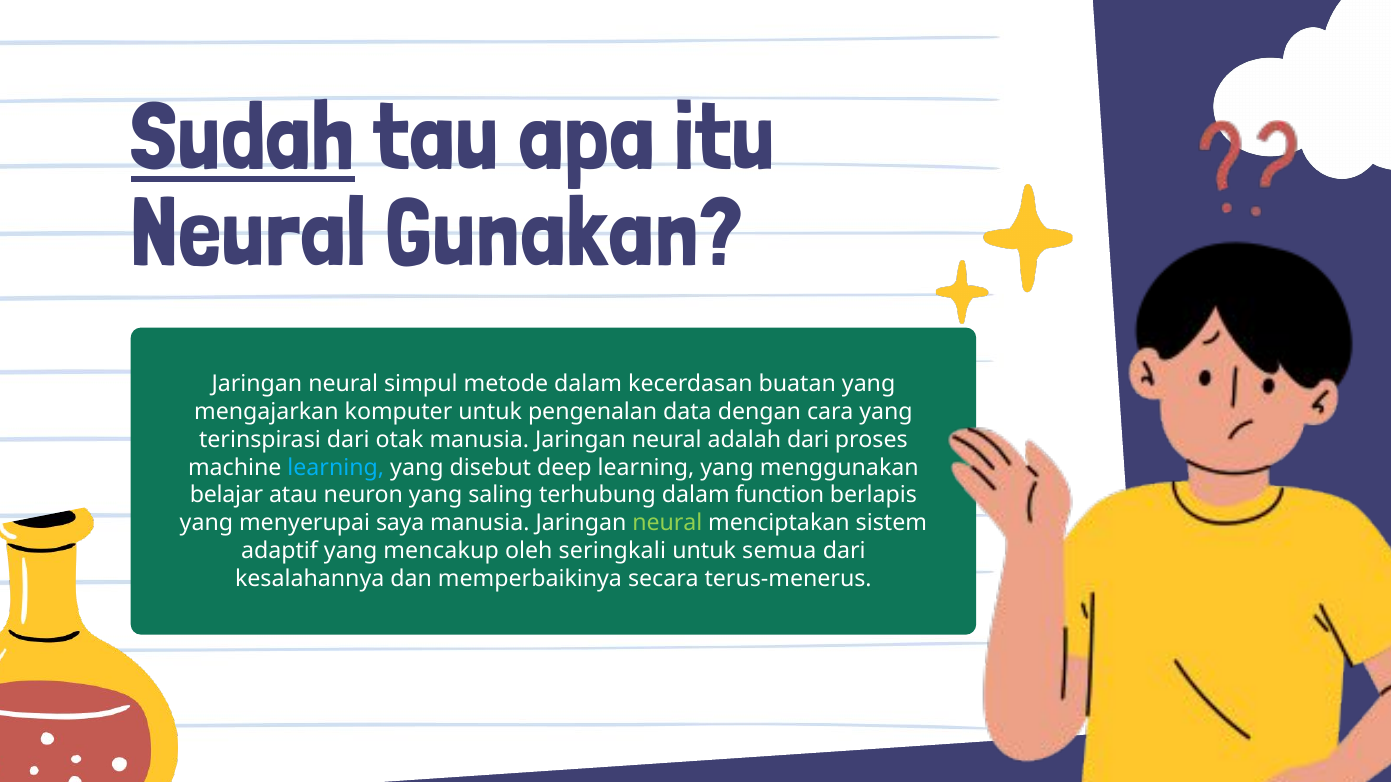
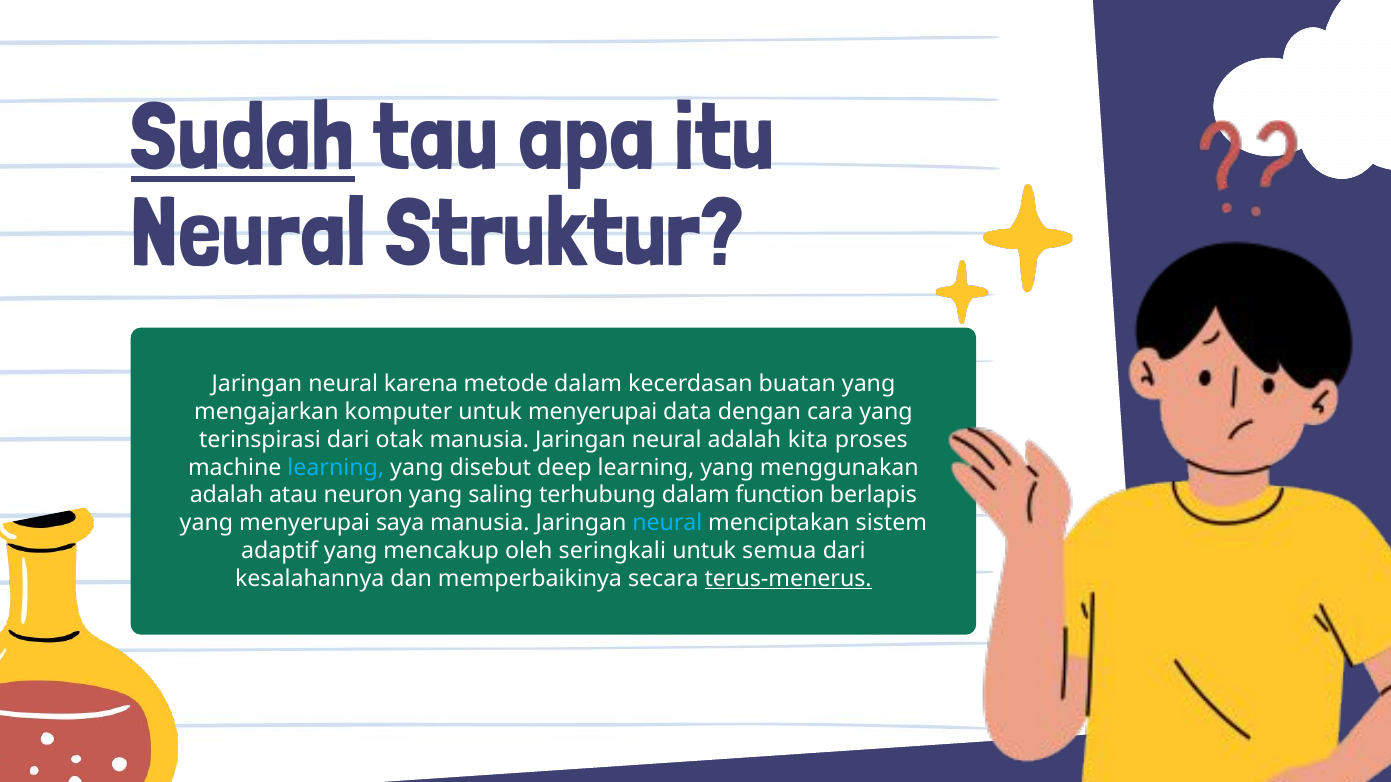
Gunakan: Gunakan -> Struktur
simpul: simpul -> karena
untuk pengenalan: pengenalan -> menyerupai
adalah dari: dari -> kita
belajar at (227, 495): belajar -> adalah
neural at (667, 523) colour: light green -> light blue
terus-menerus underline: none -> present
